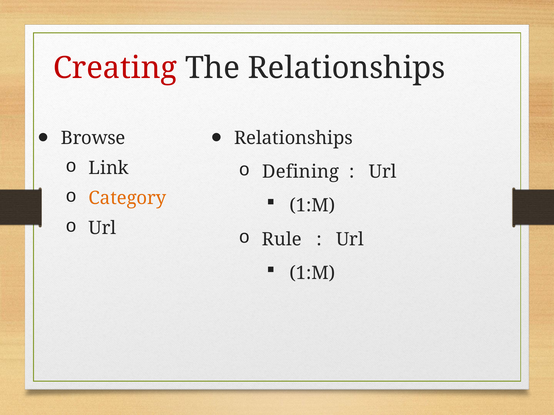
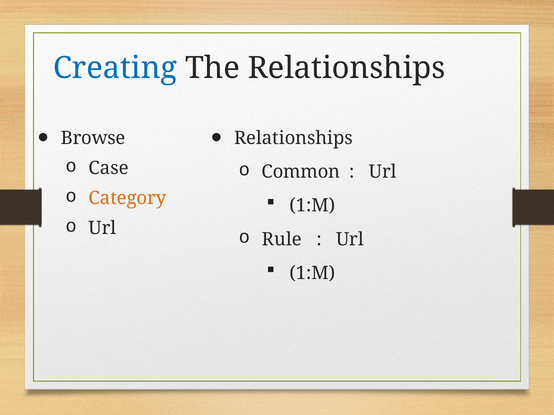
Creating colour: red -> blue
Link: Link -> Case
Defining: Defining -> Common
